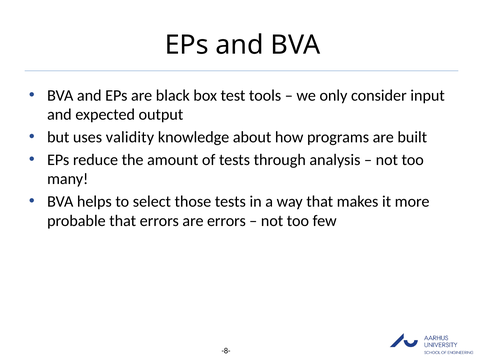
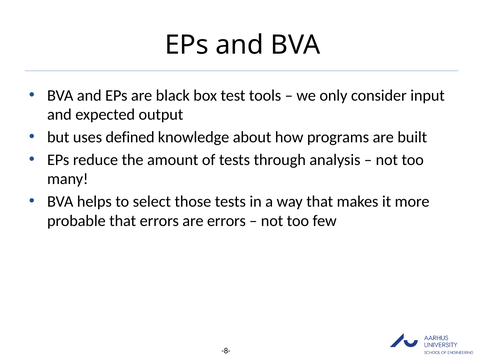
validity: validity -> defined
